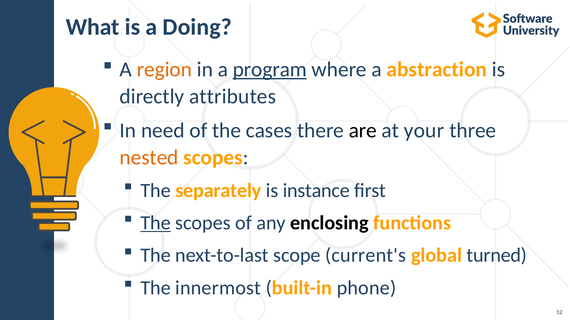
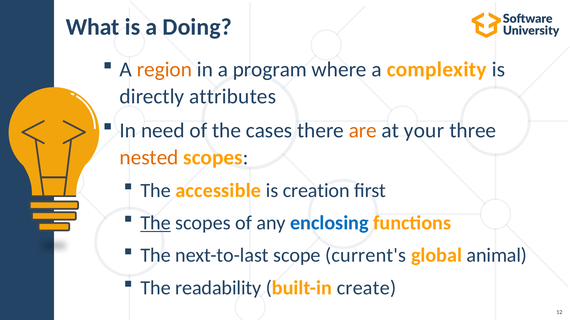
program underline: present -> none
abstraction: abstraction -> complexity
are colour: black -> orange
separately: separately -> accessible
instance: instance -> creation
enclosing colour: black -> blue
turned: turned -> animal
innermost: innermost -> readability
phone: phone -> create
